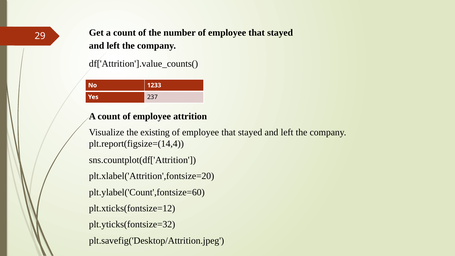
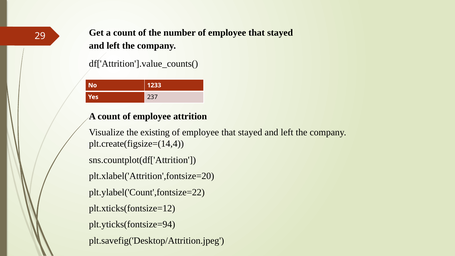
plt.report(figsize=(14,4: plt.report(figsize=(14,4 -> plt.create(figsize=(14,4
plt.ylabel('Count',fontsize=60: plt.ylabel('Count',fontsize=60 -> plt.ylabel('Count',fontsize=22
plt.yticks(fontsize=32: plt.yticks(fontsize=32 -> plt.yticks(fontsize=94
